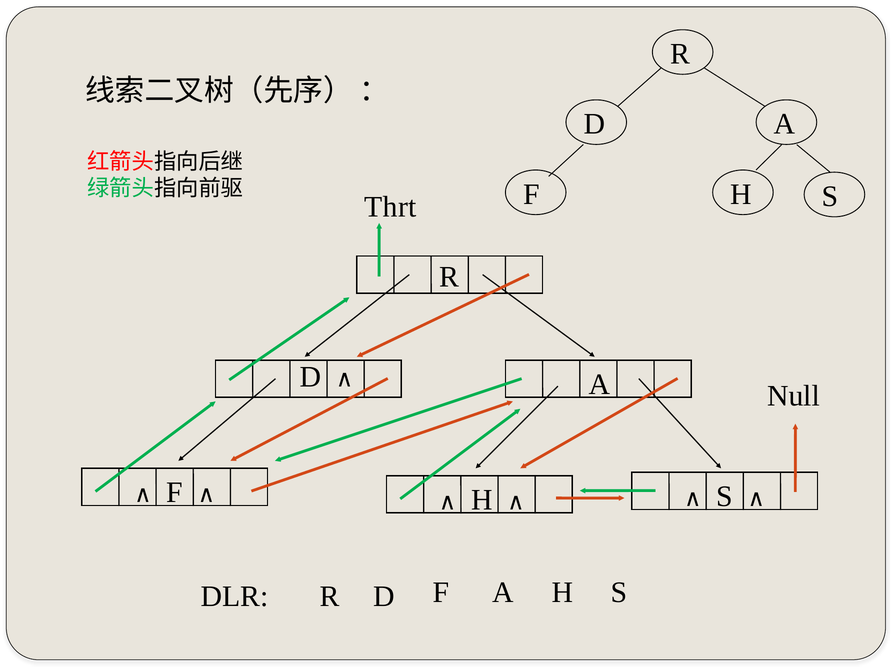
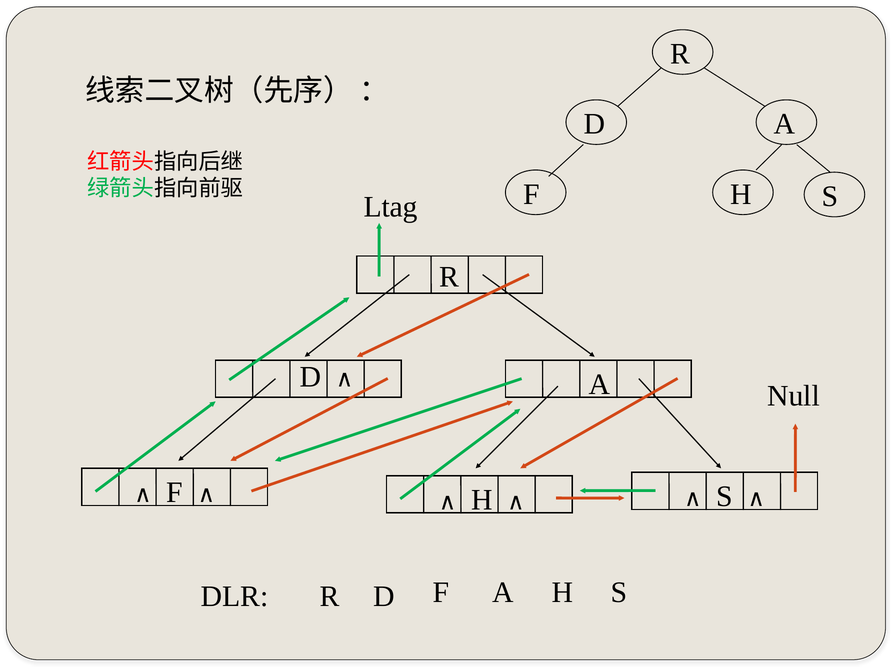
Thrt: Thrt -> Ltag
